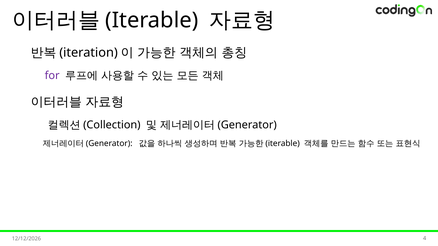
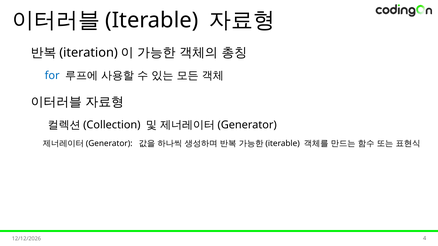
for colour: purple -> blue
